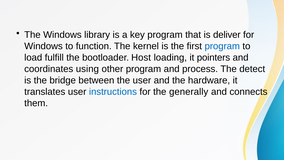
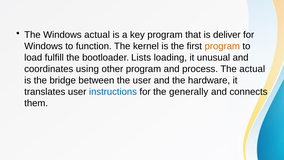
Windows library: library -> actual
program at (222, 46) colour: blue -> orange
Host: Host -> Lists
pointers: pointers -> unusual
The detect: detect -> actual
